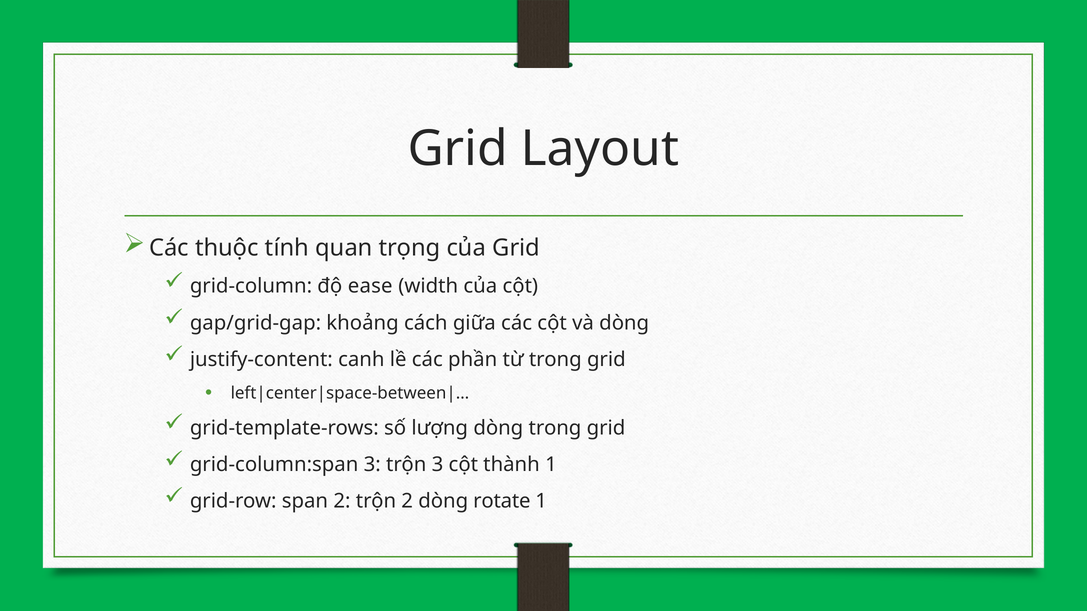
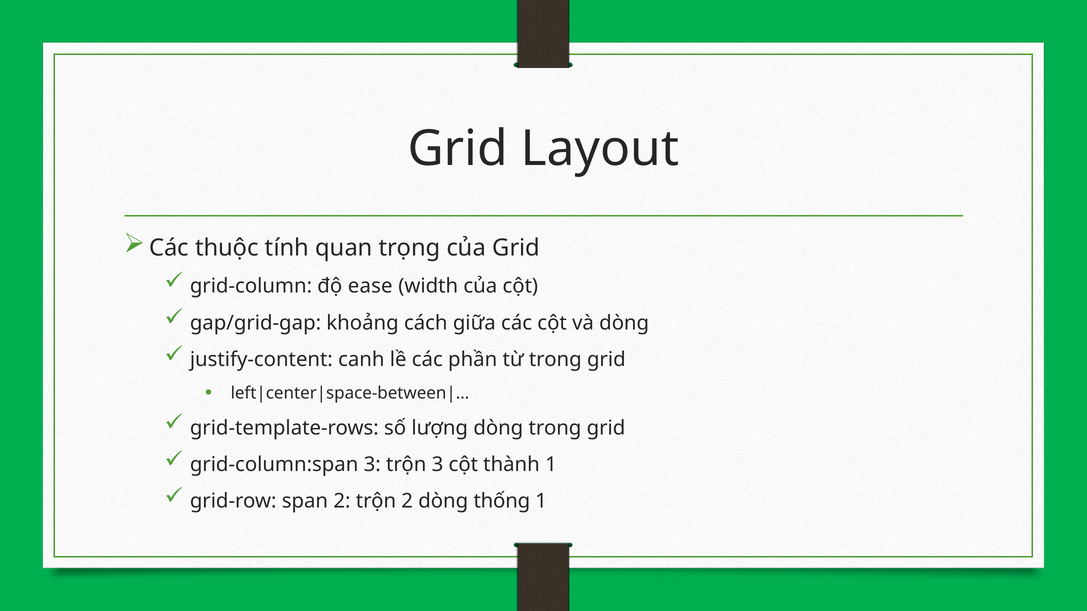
rotate: rotate -> thống
